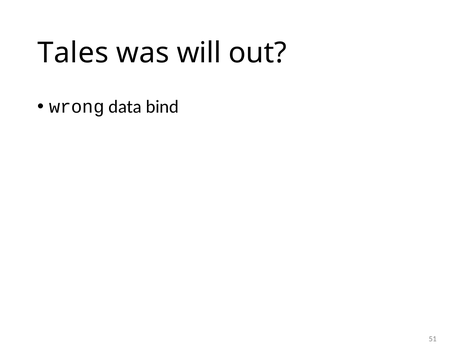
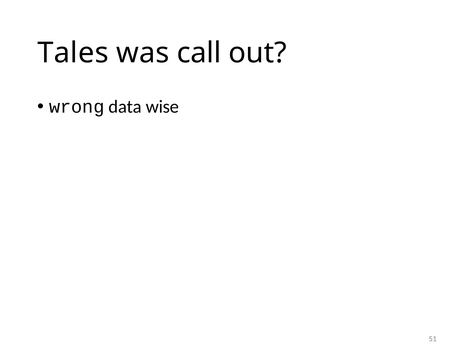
will: will -> call
bind: bind -> wise
